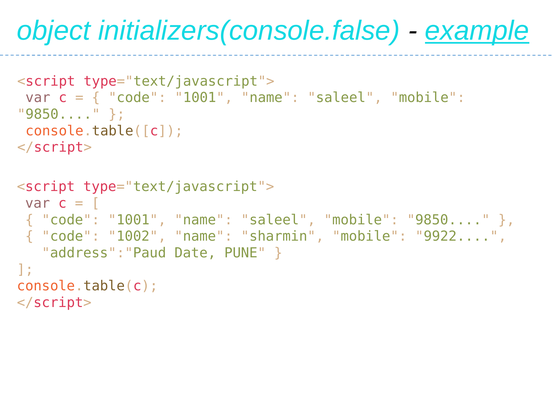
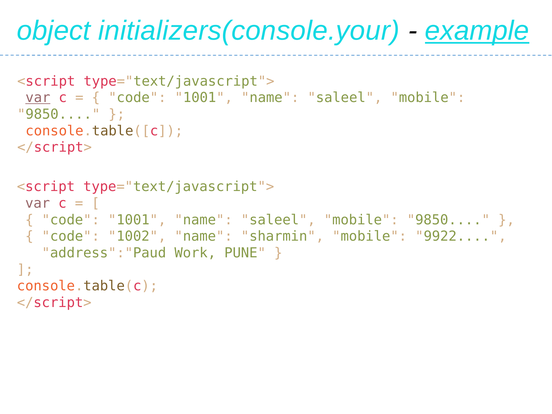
initializers(console.false: initializers(console.false -> initializers(console.your
var at (38, 98) underline: none -> present
Date: Date -> Work
